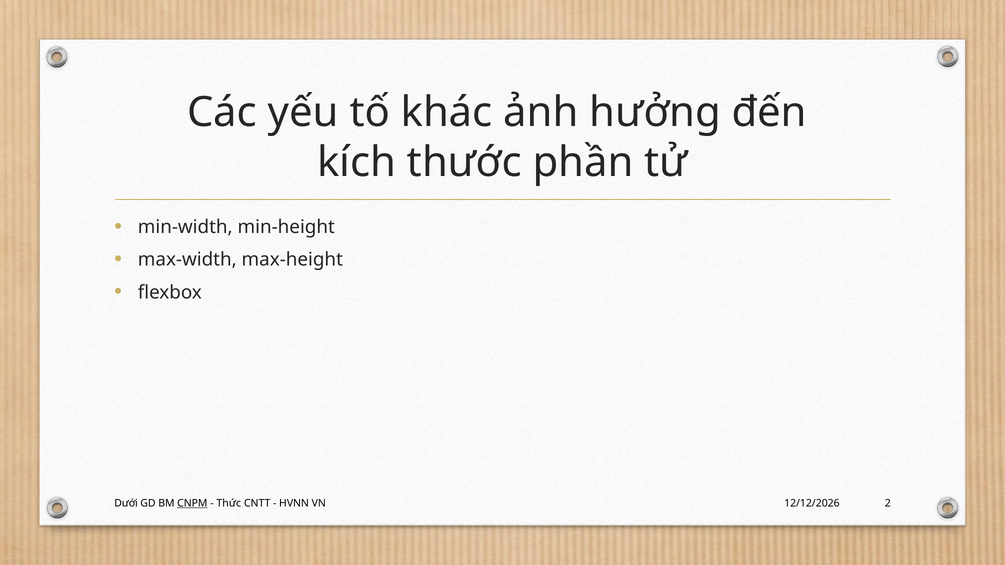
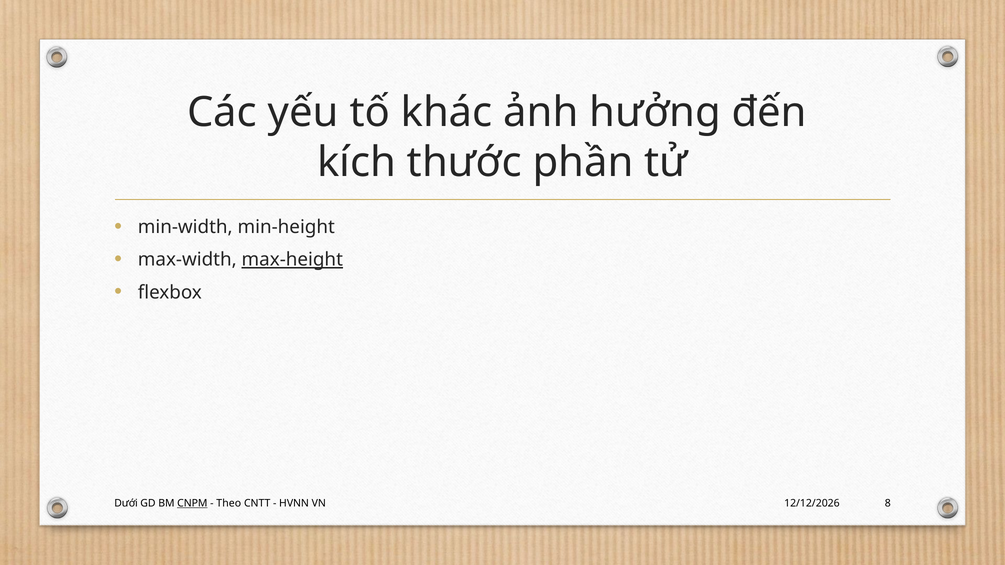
max-height underline: none -> present
Thức: Thức -> Theo
2: 2 -> 8
